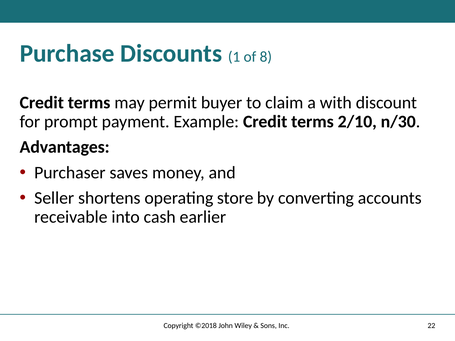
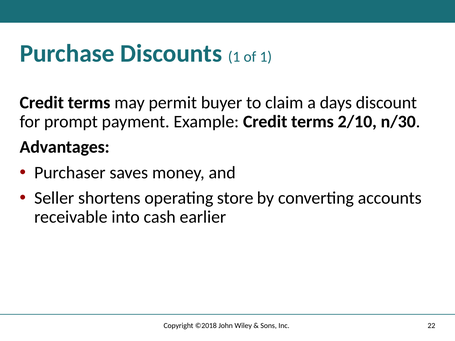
of 8: 8 -> 1
with: with -> days
